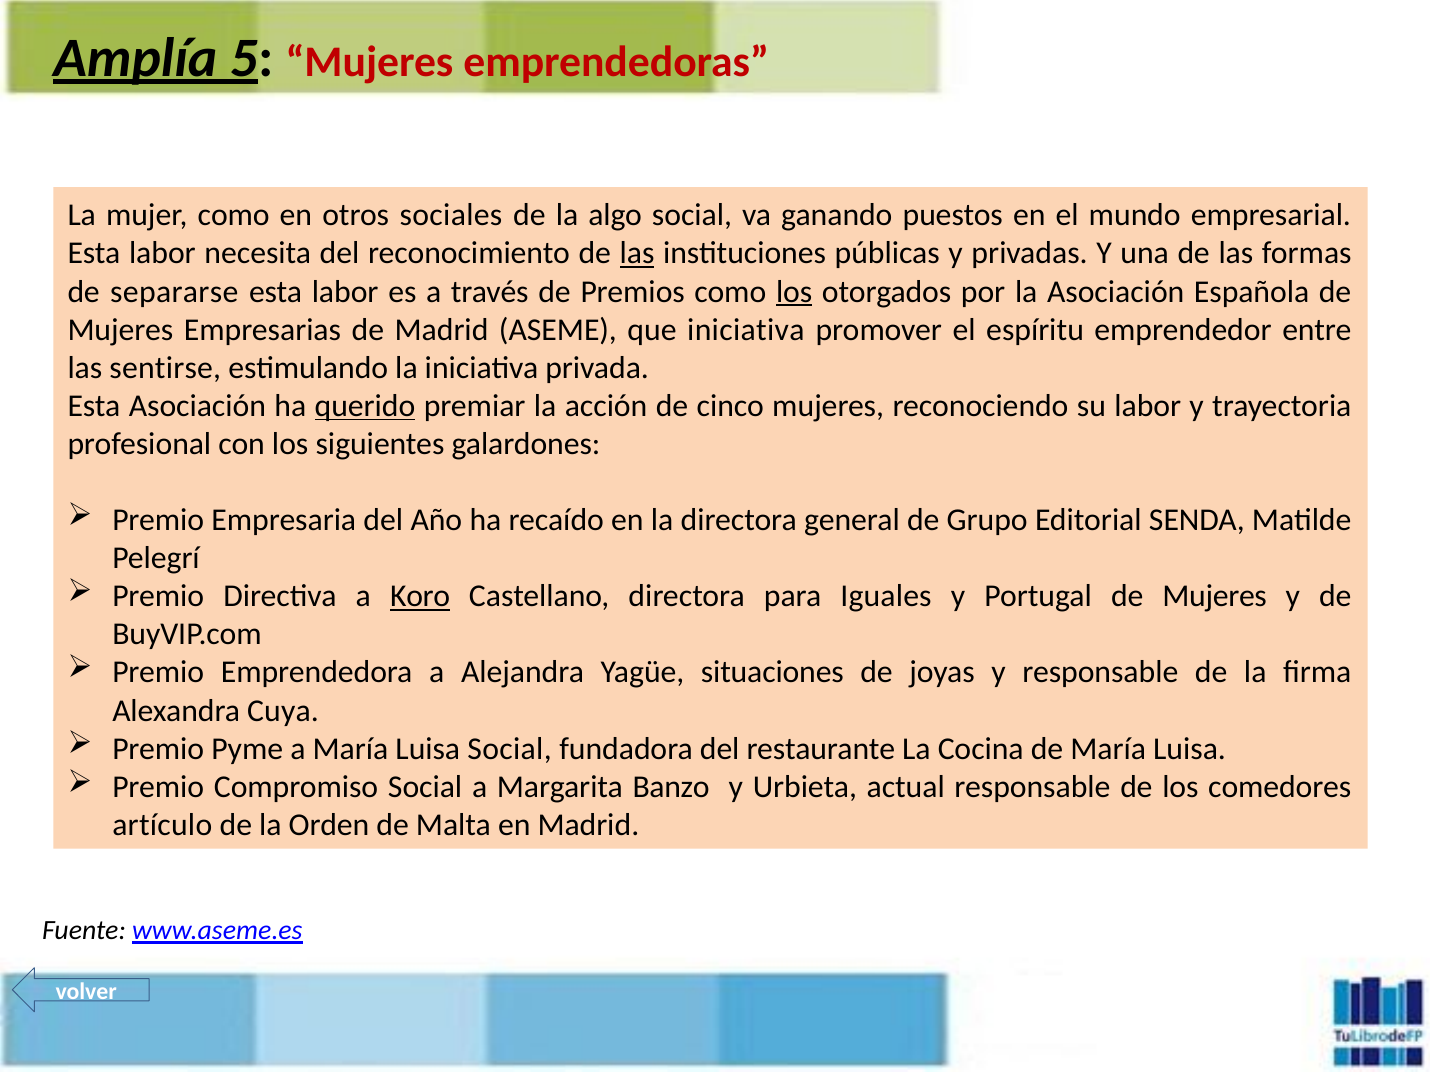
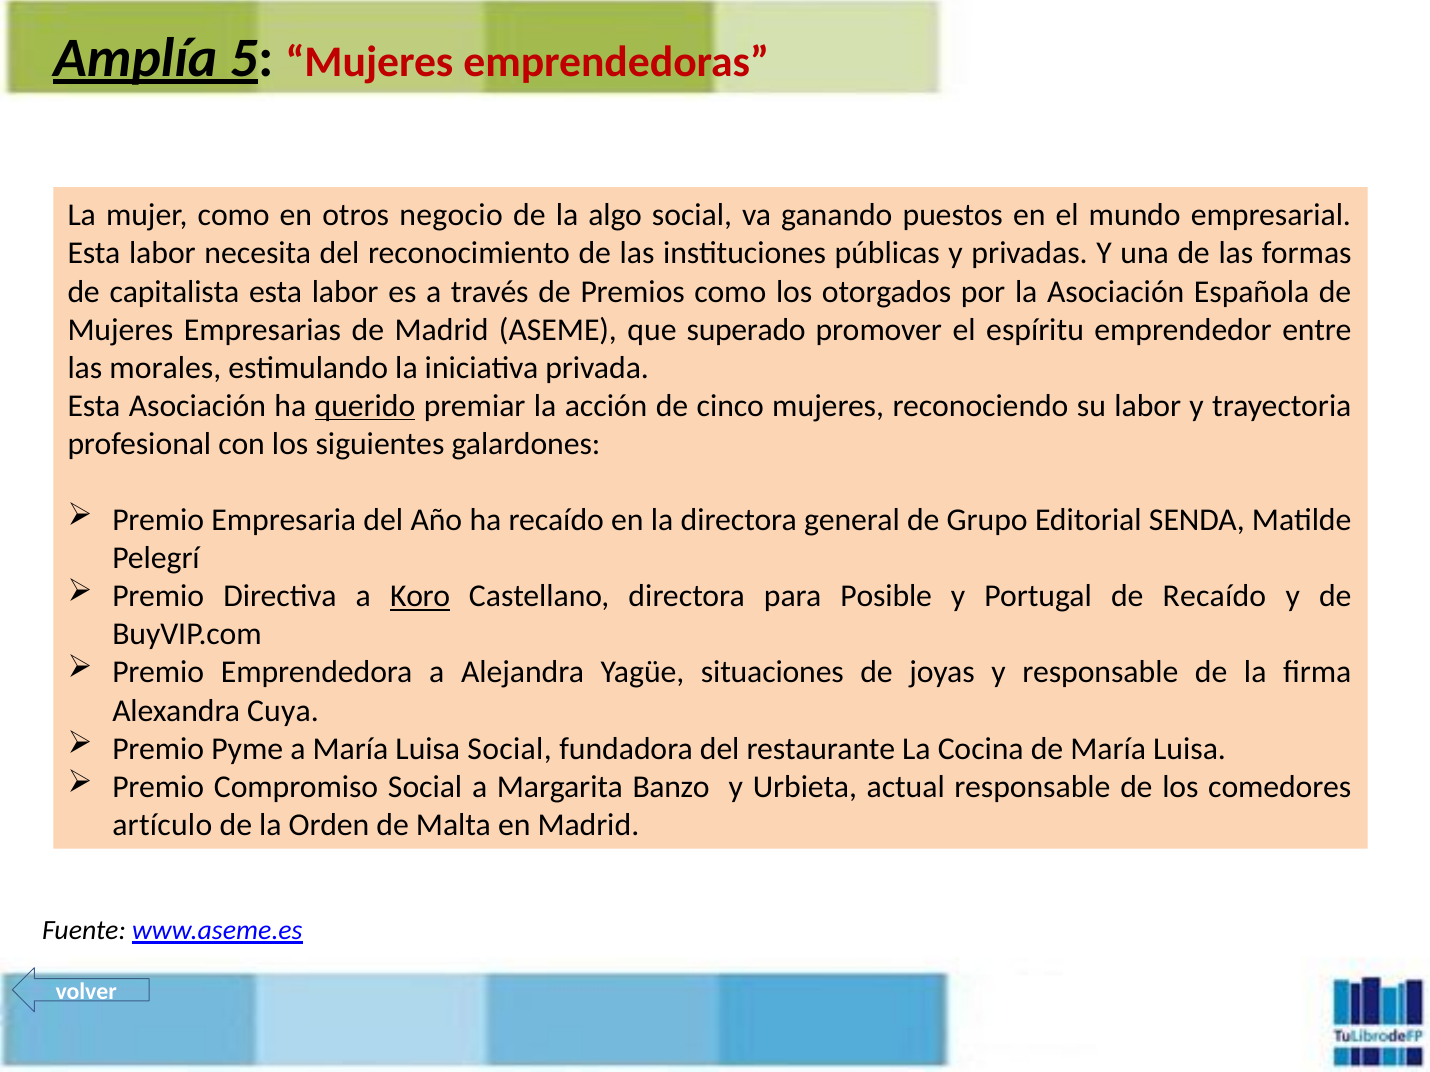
sociales: sociales -> negocio
las at (637, 254) underline: present -> none
separarse: separarse -> capitalista
los at (794, 292) underline: present -> none
que iniciativa: iniciativa -> superado
sentirse: sentirse -> morales
Iguales: Iguales -> Posible
Portugal de Mujeres: Mujeres -> Recaído
